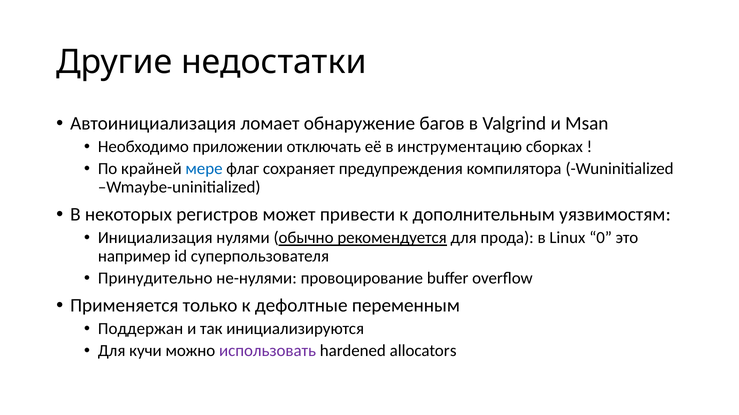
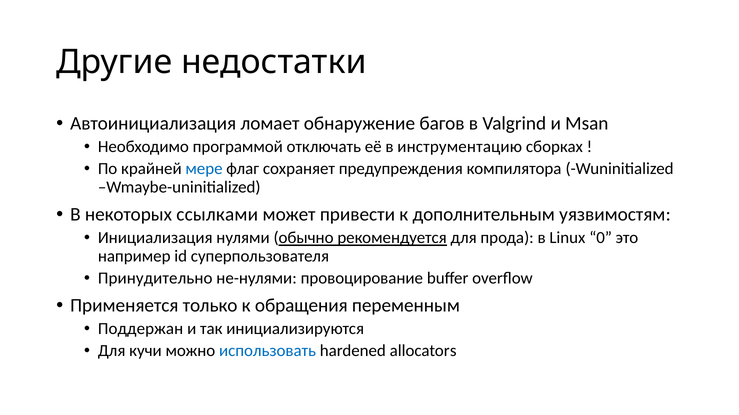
приложении: приложении -> программой
регистров: регистров -> ссылками
дефолтные: дефолтные -> обращения
использовать colour: purple -> blue
